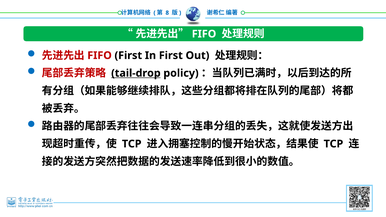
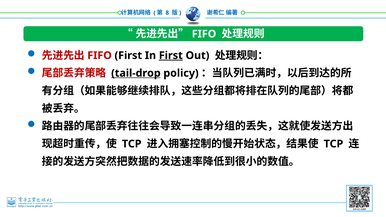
First at (171, 55) underline: none -> present
